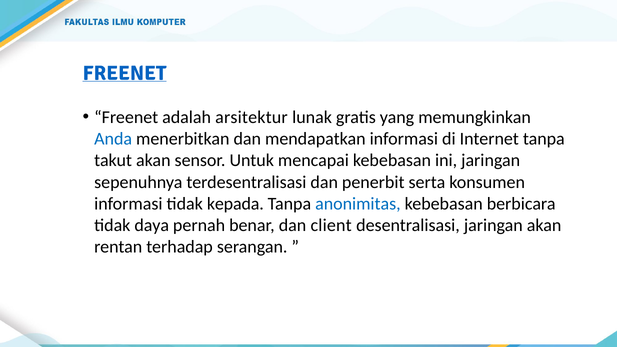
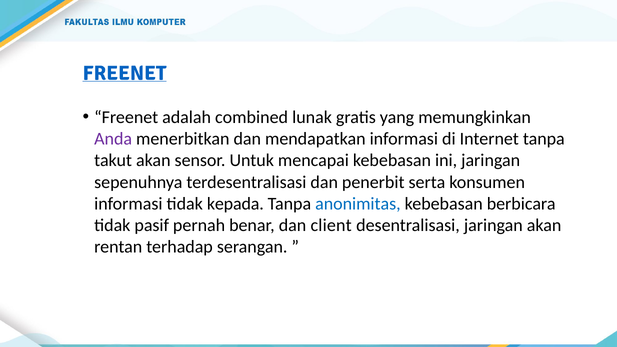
arsitektur: arsitektur -> combined
Anda colour: blue -> purple
daya: daya -> pasif
